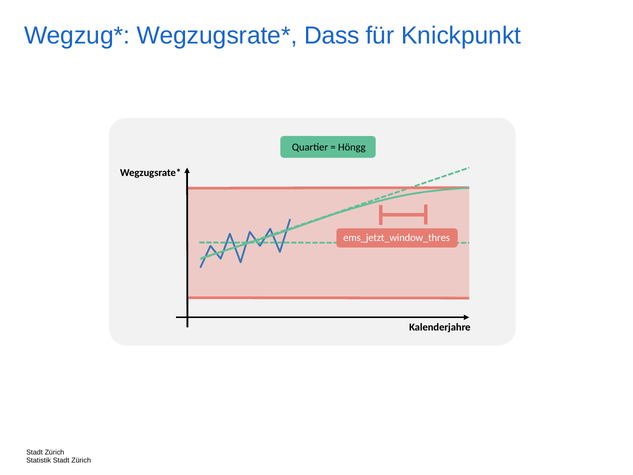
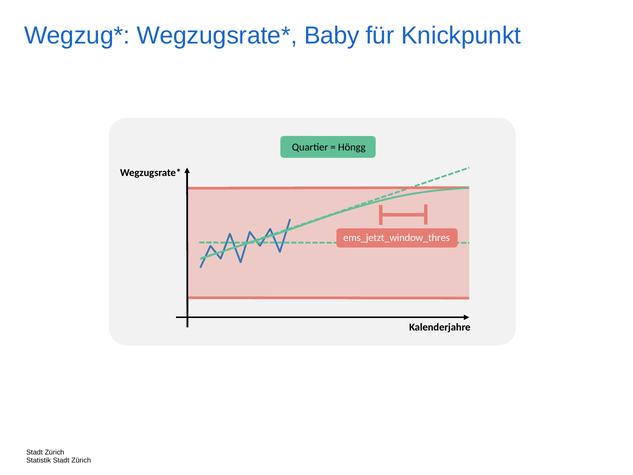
Dass: Dass -> Baby
